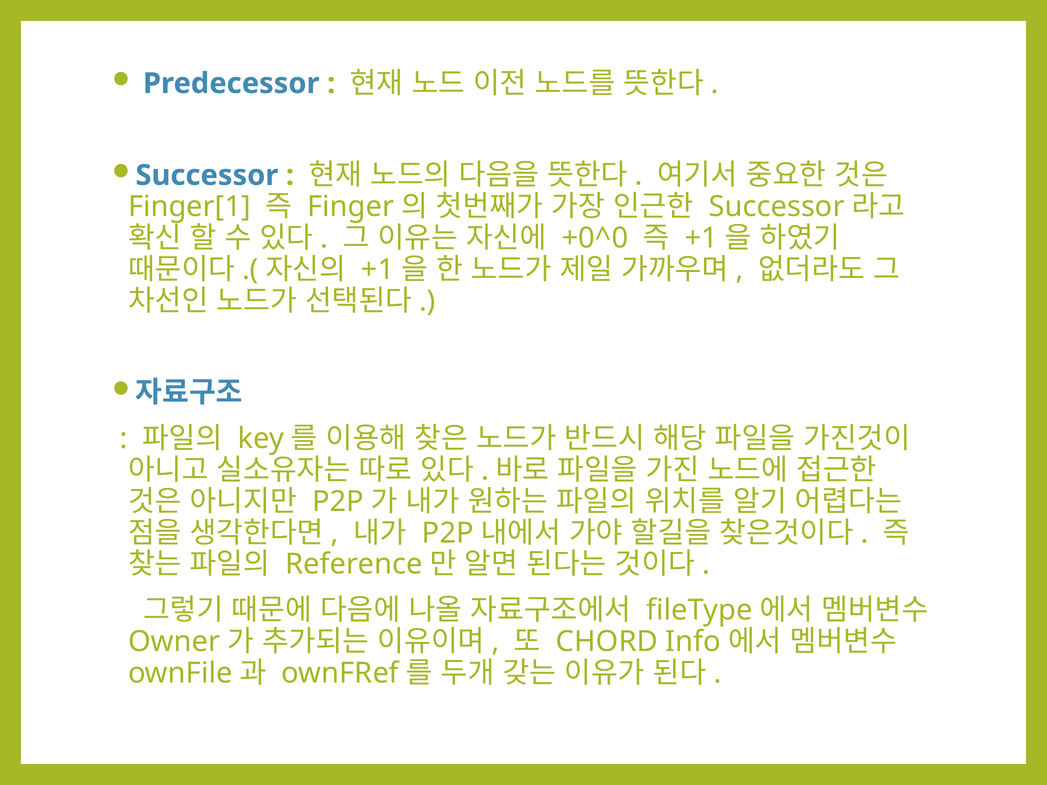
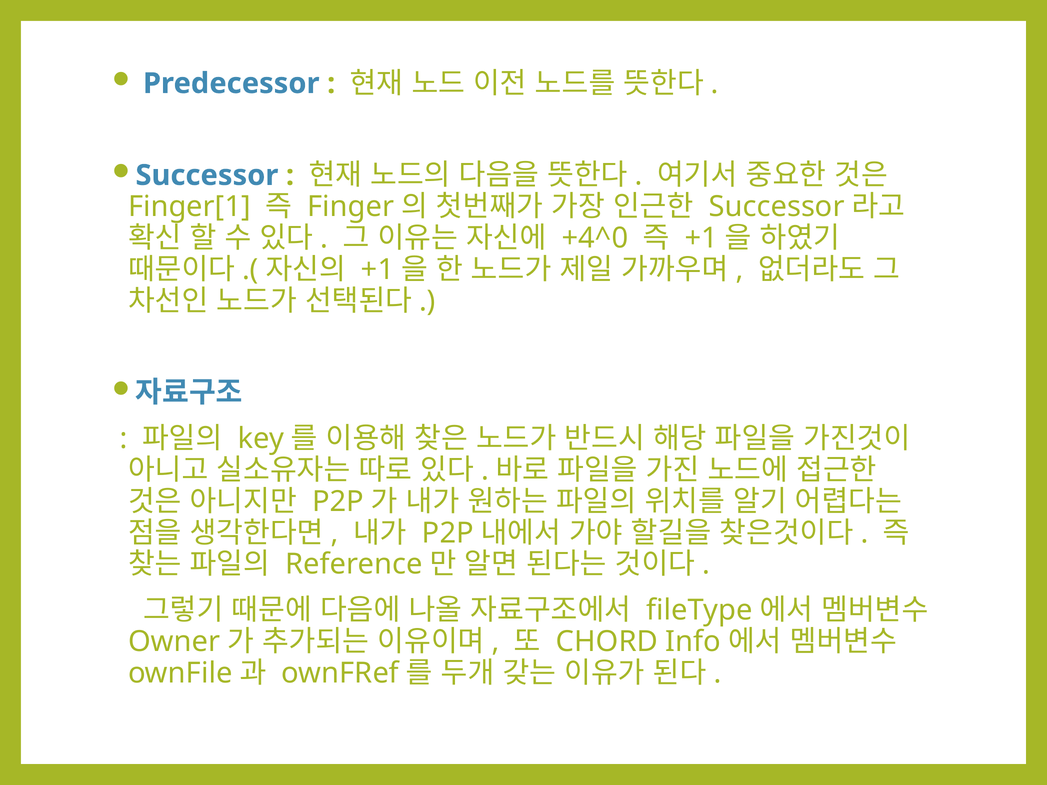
+0^0: +0^0 -> +4^0
